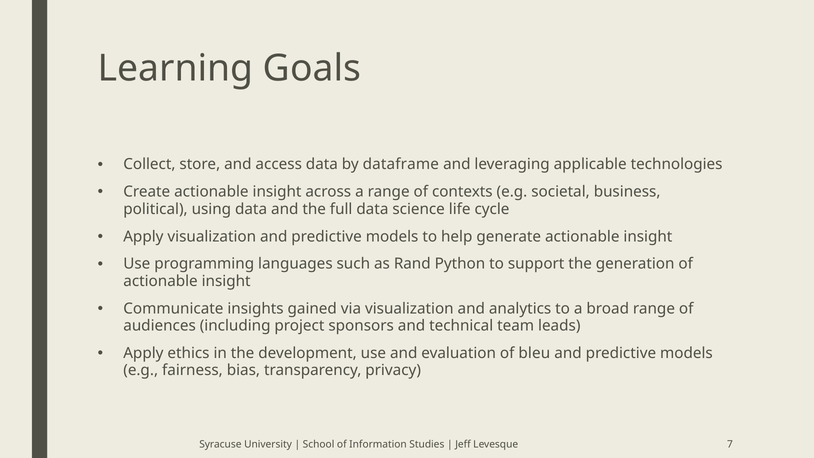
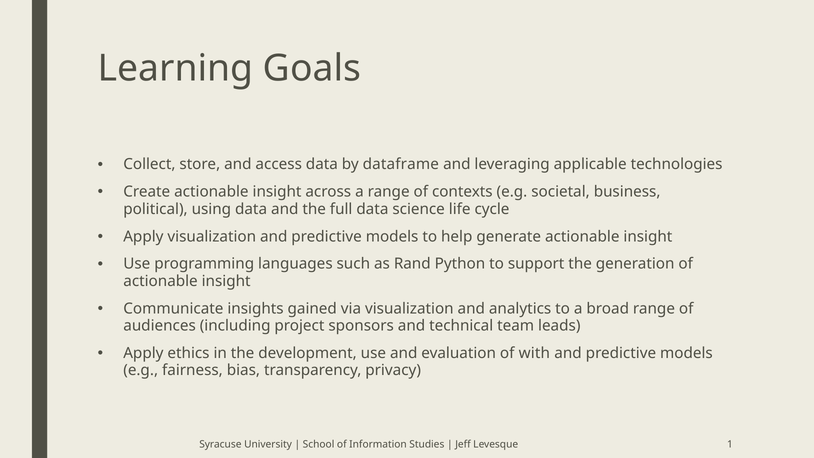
bleu: bleu -> with
7: 7 -> 1
